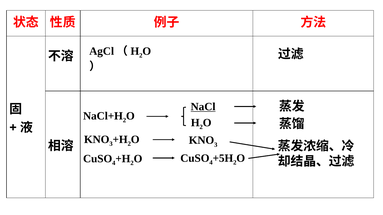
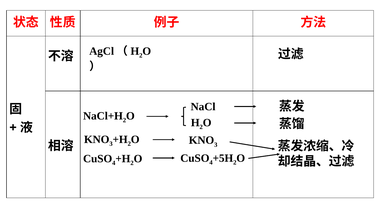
NaCl underline: present -> none
